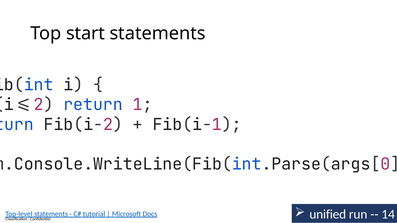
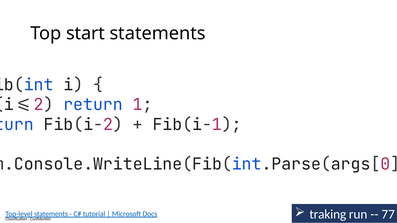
unified: unified -> traking
14: 14 -> 77
